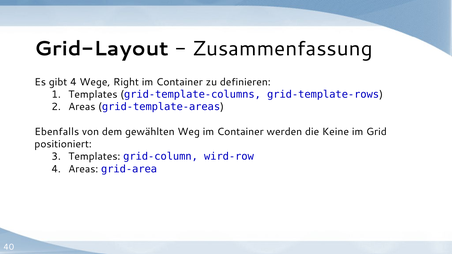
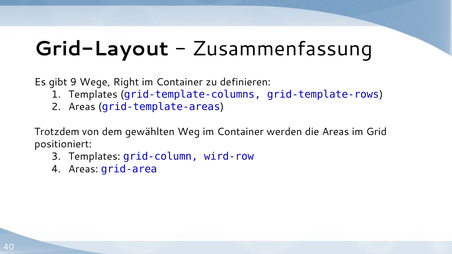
gibt 4: 4 -> 9
Ebenfalls: Ebenfalls -> Trotzdem
die Keine: Keine -> Areas
